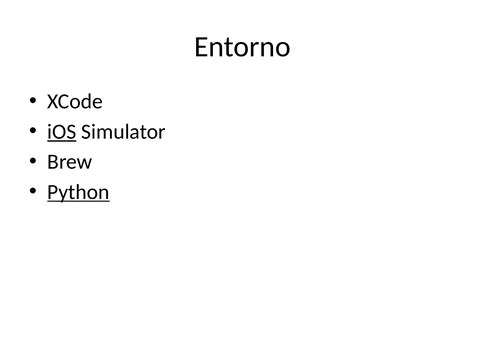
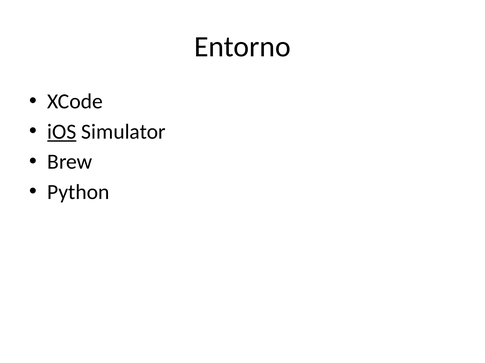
Python underline: present -> none
